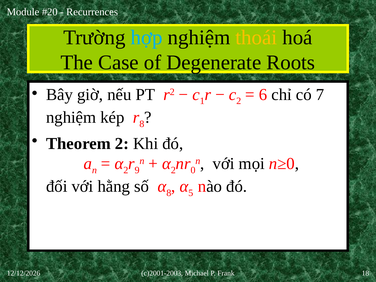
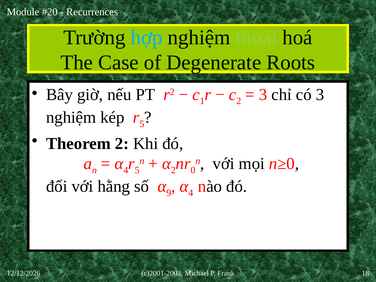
thoái colour: yellow -> light green
6 at (263, 95): 6 -> 3
có 7: 7 -> 3
8 at (142, 124): 8 -> 5
2 at (126, 170): 2 -> 4
9 at (137, 170): 9 -> 5
8 at (169, 193): 8 -> 9
5 at (191, 193): 5 -> 4
